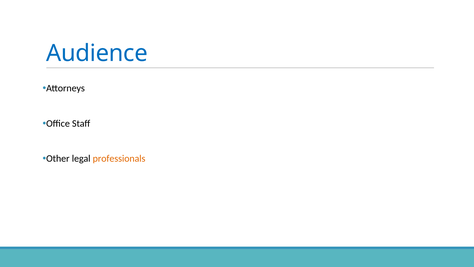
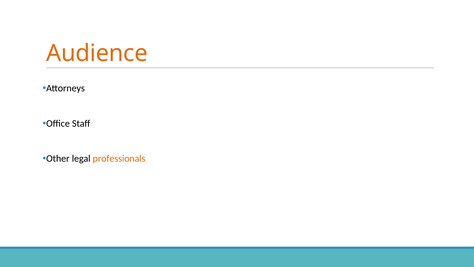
Audience colour: blue -> orange
